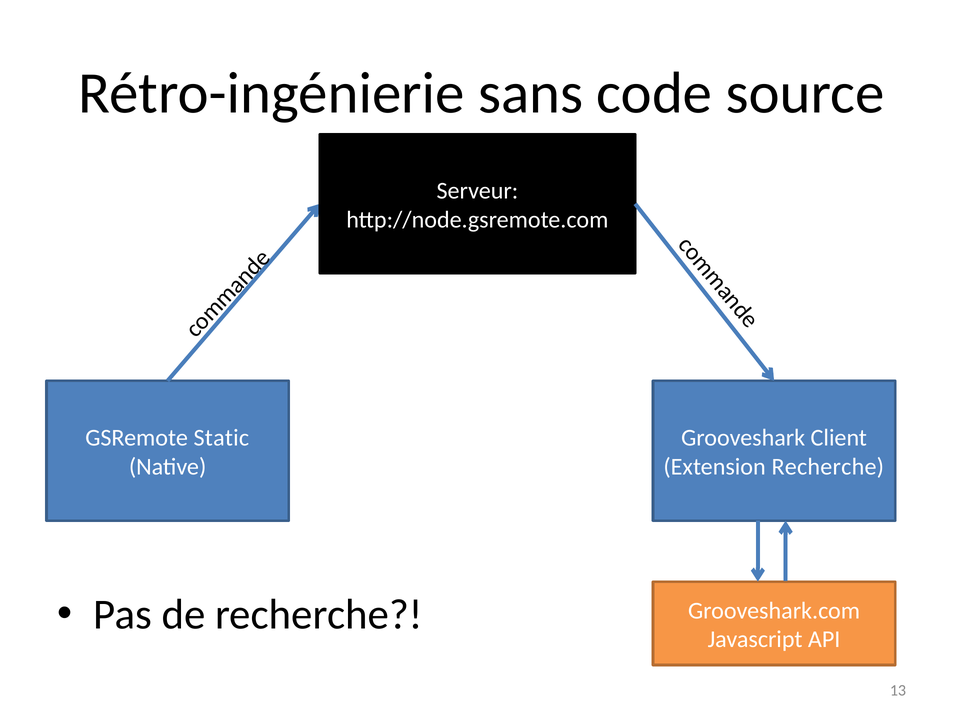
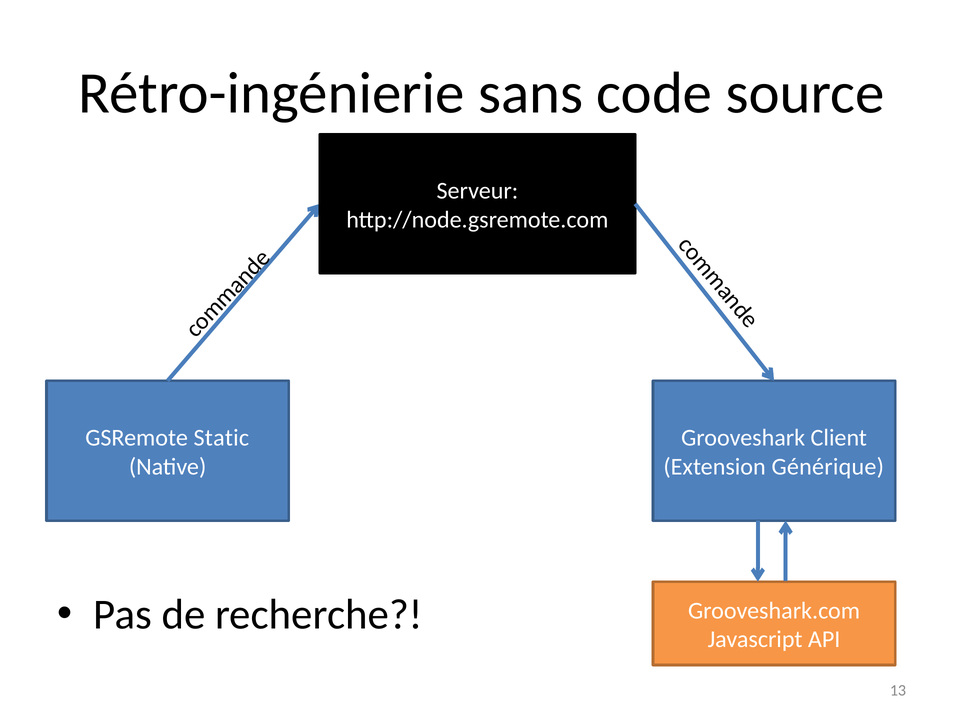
Extension Recherche: Recherche -> Générique
